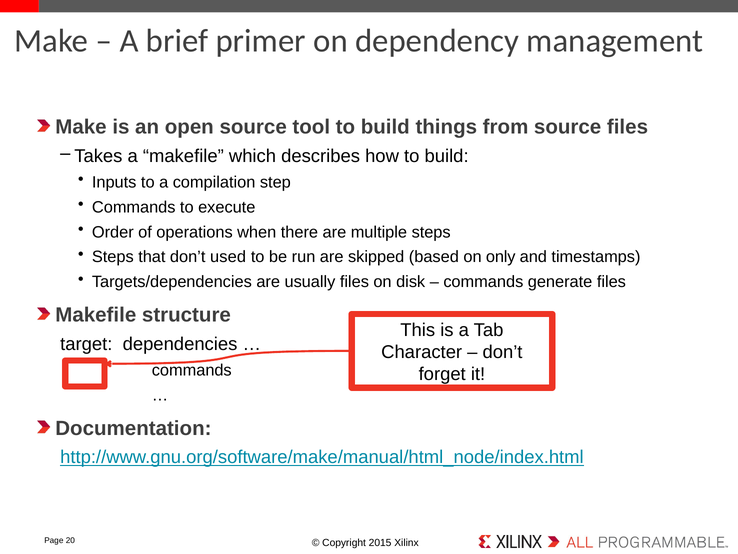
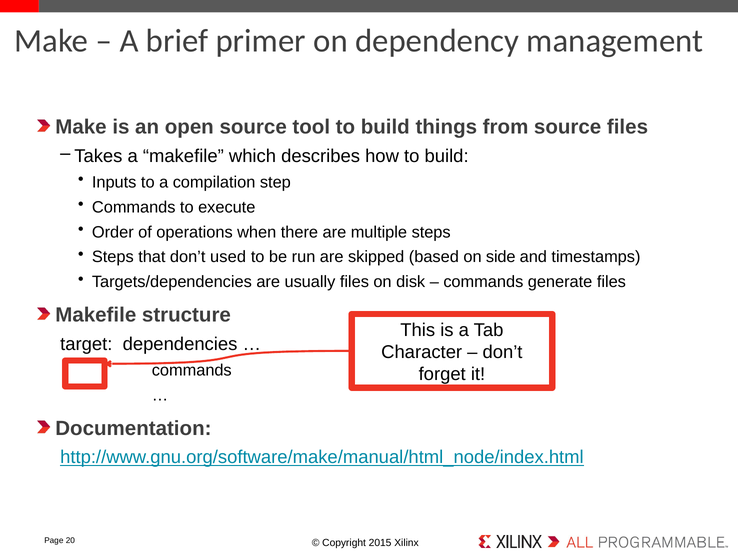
only: only -> side
